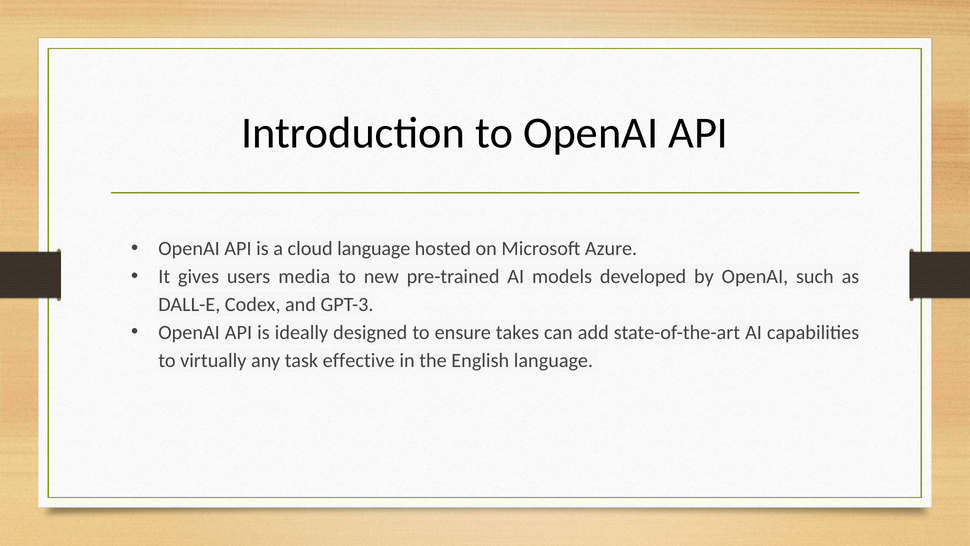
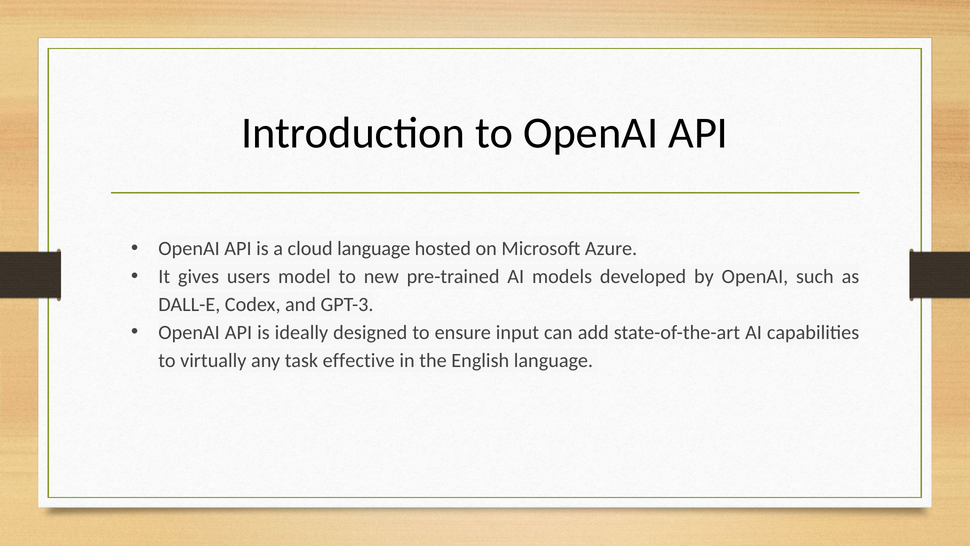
media: media -> model
takes: takes -> input
